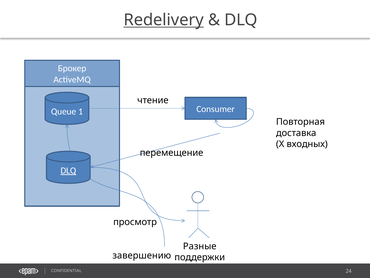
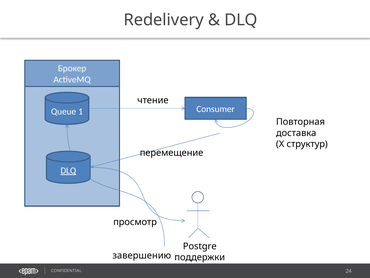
Redelivery underline: present -> none
входных: входных -> структур
Разные: Разные -> Postgre
